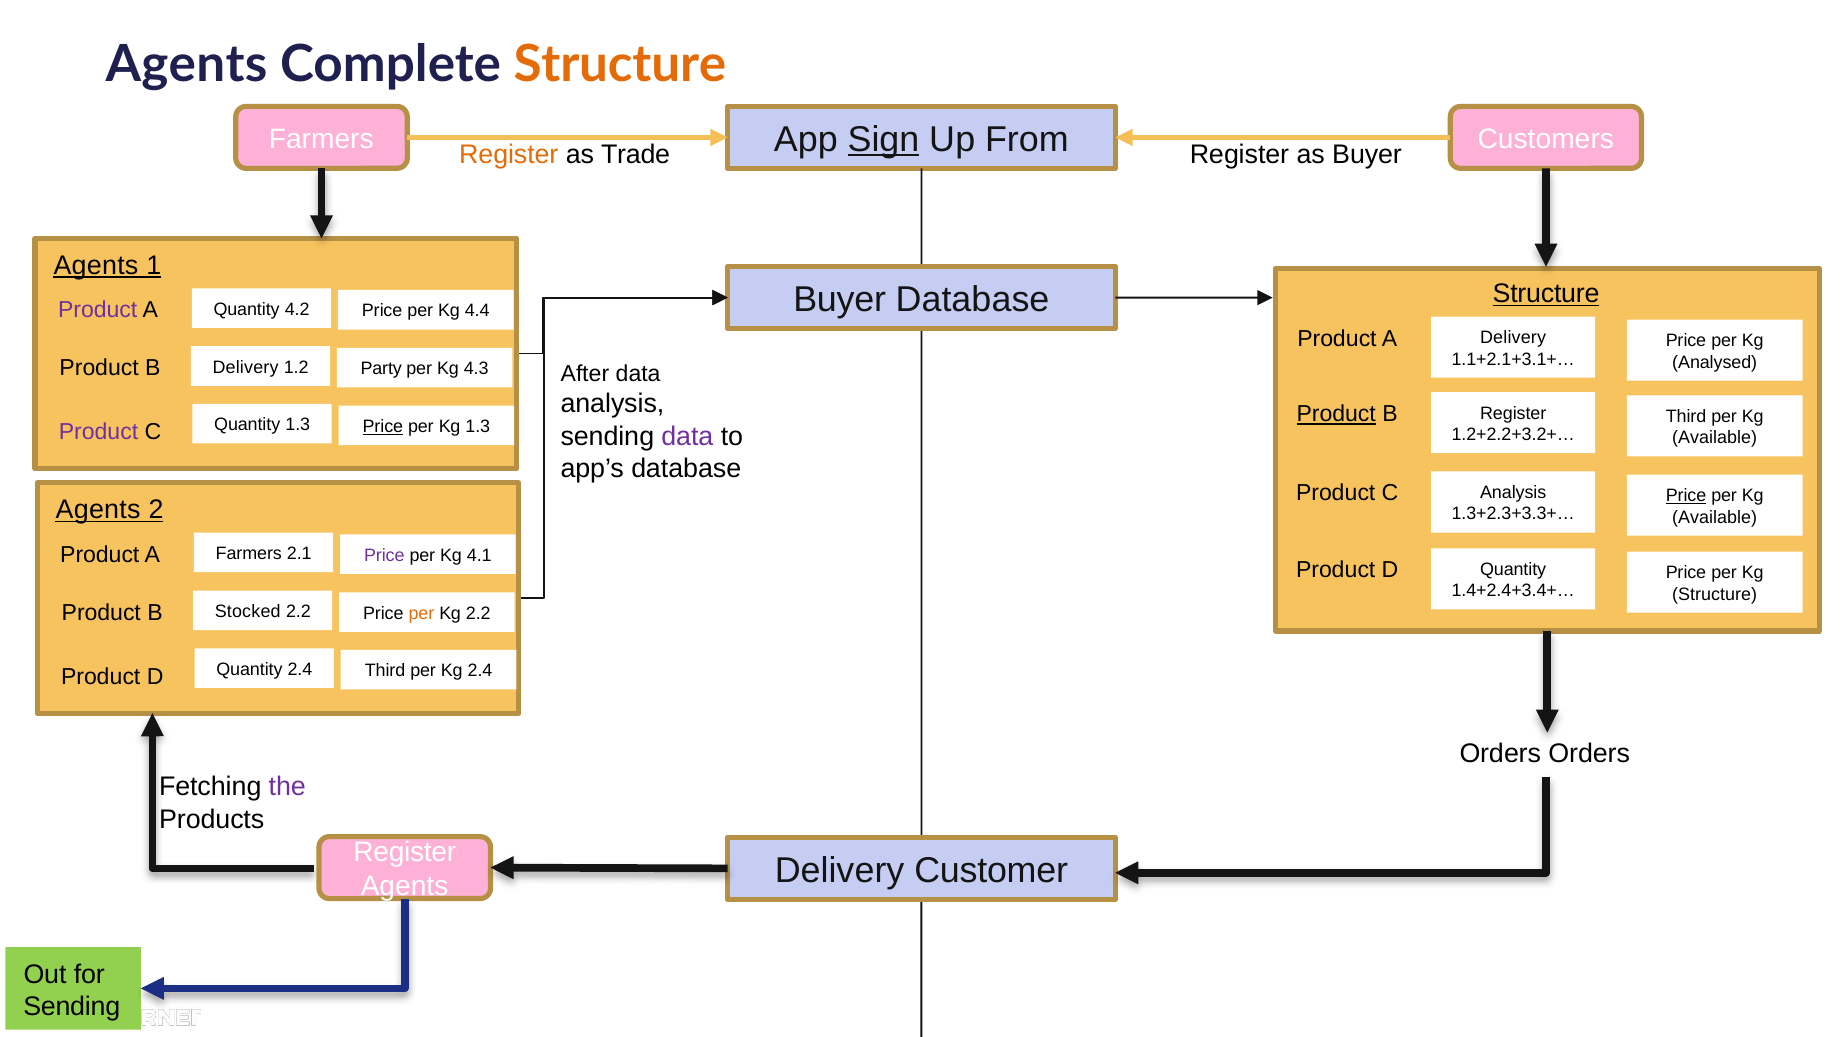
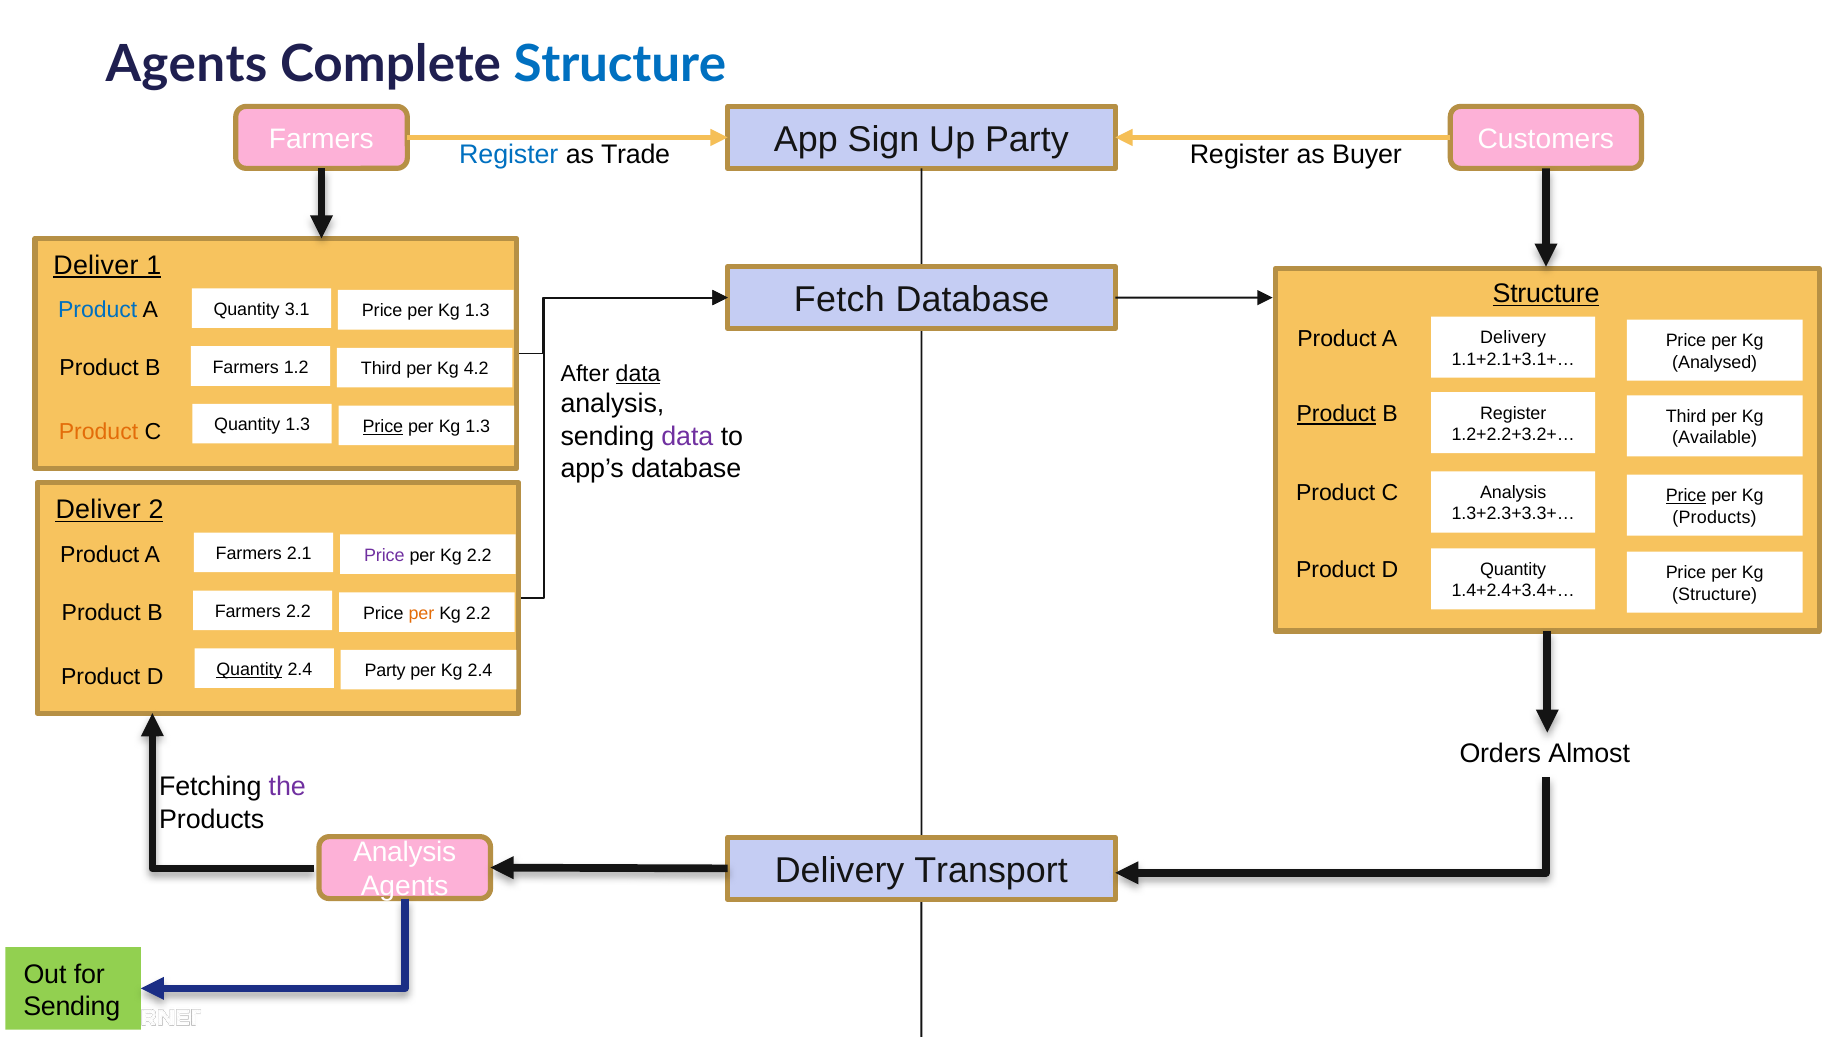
Structure at (620, 64) colour: orange -> blue
Sign underline: present -> none
Up From: From -> Party
Register at (509, 154) colour: orange -> blue
Agents at (96, 265): Agents -> Deliver
Buyer at (840, 300): Buyer -> Fetch
Product at (98, 310) colour: purple -> blue
4.2: 4.2 -> 3.1
4.4 at (477, 311): 4.4 -> 1.3
Delivery at (246, 367): Delivery -> Farmers
1.2 Party: Party -> Third
4.3: 4.3 -> 4.2
data at (638, 374) underline: none -> present
Product at (99, 432) colour: purple -> orange
Agents at (98, 510): Agents -> Deliver
Available at (1715, 517): Available -> Products
4.1 at (479, 555): 4.1 -> 2.2
Stocked at (248, 612): Stocked -> Farmers
Quantity at (249, 669) underline: none -> present
2.4 Third: Third -> Party
Orders Orders: Orders -> Almost
Register at (405, 852): Register -> Analysis
Customer: Customer -> Transport
